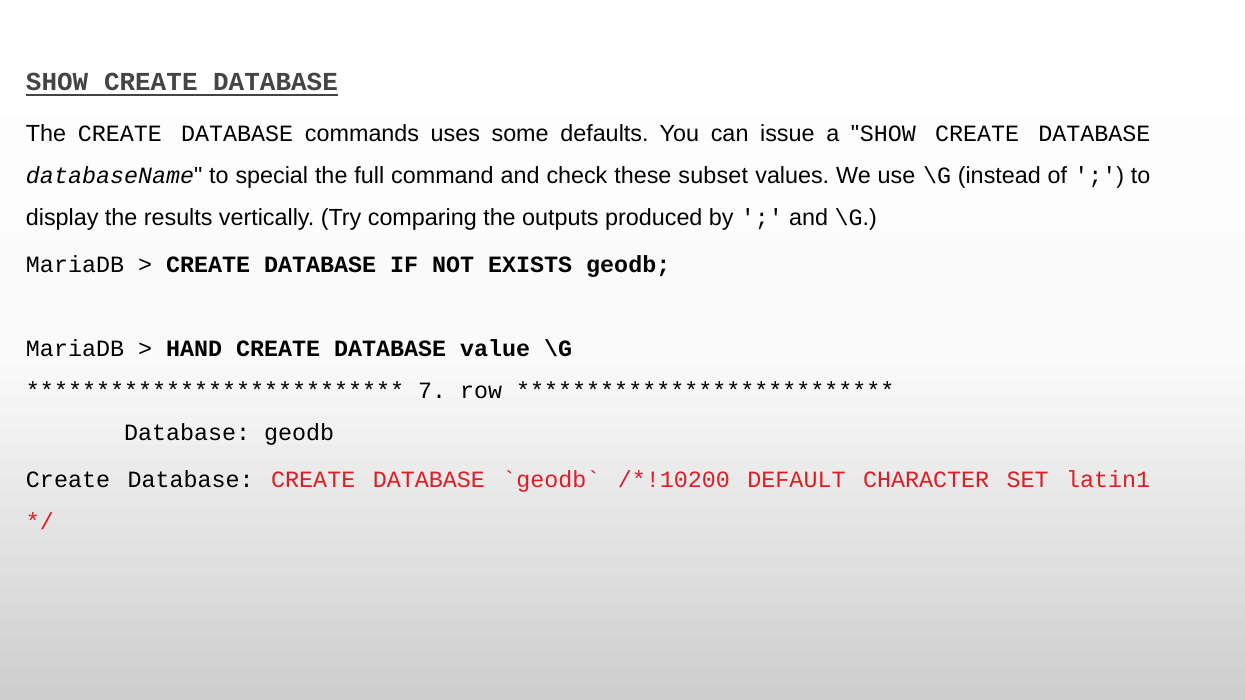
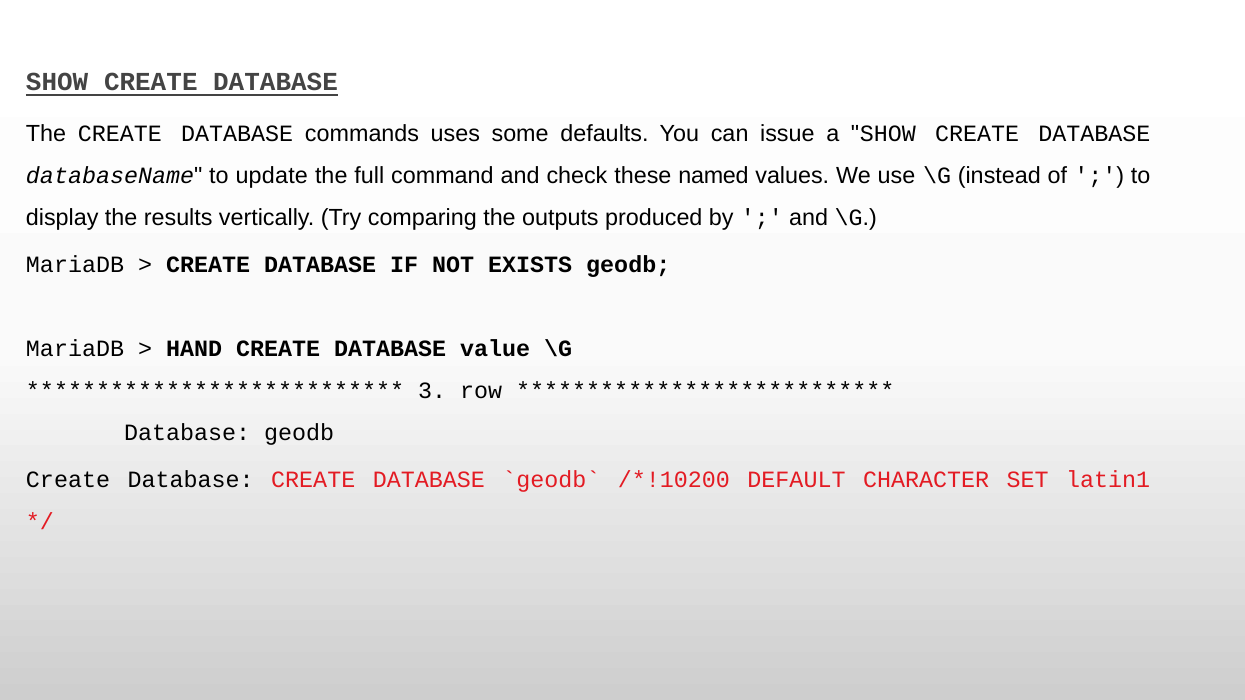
special: special -> update
subset: subset -> named
7: 7 -> 3
